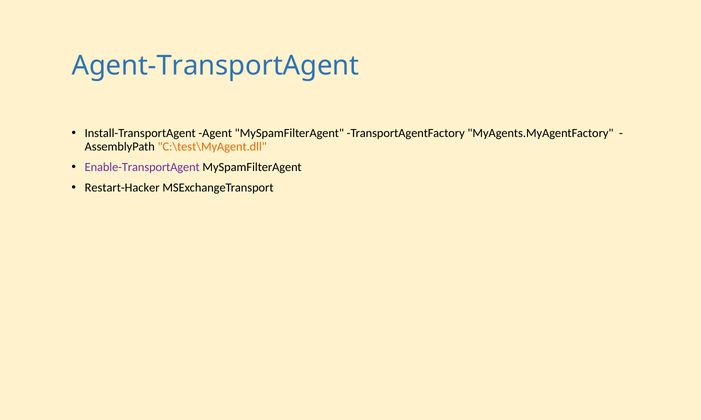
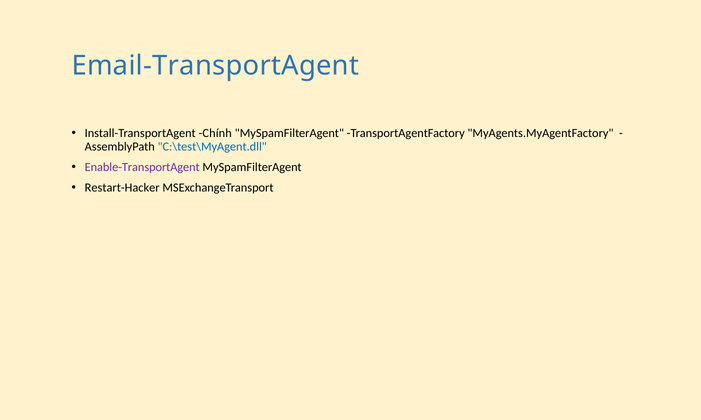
Agent-TransportAgent: Agent-TransportAgent -> Email-TransportAgent
Agent: Agent -> Chính
C:\test\MyAgent.dll colour: orange -> blue
